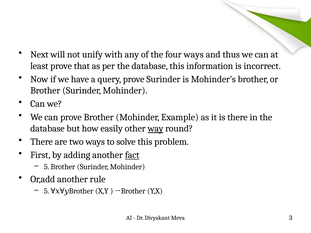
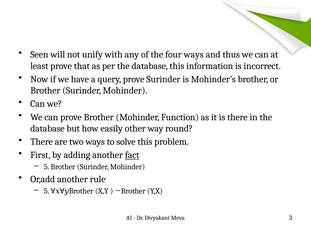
Next: Next -> Seen
Example: Example -> Function
way underline: present -> none
